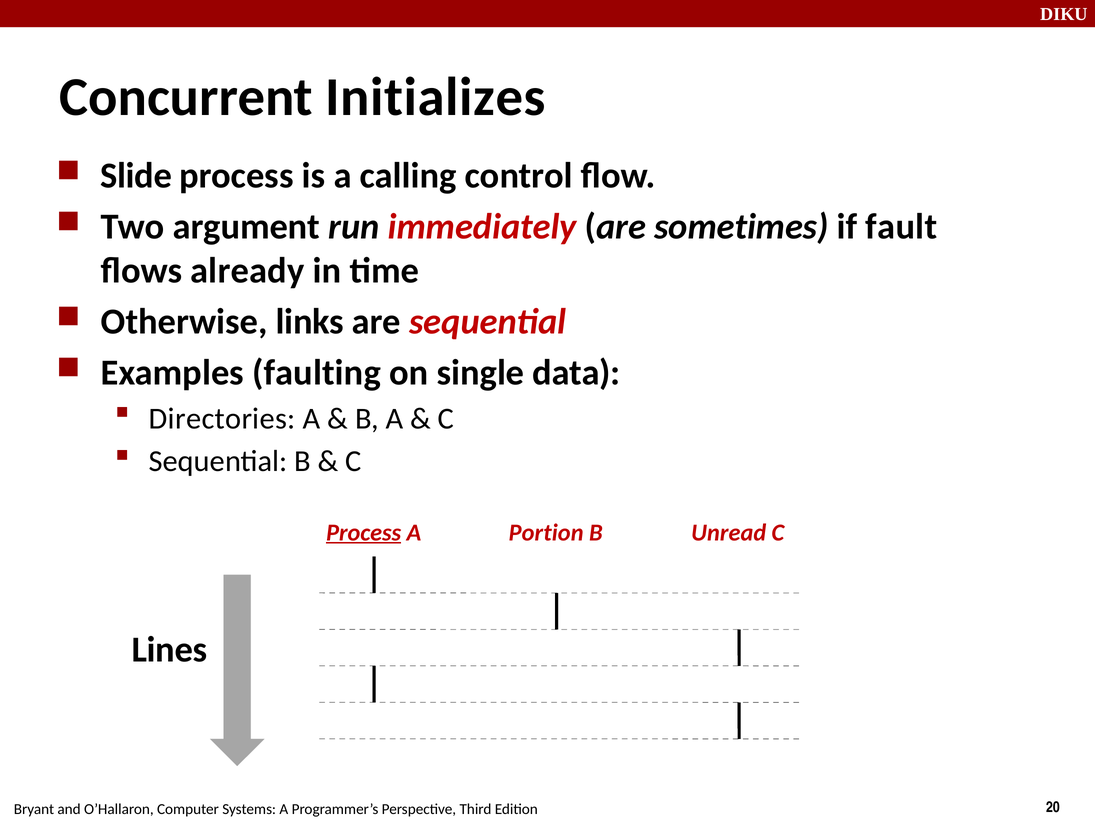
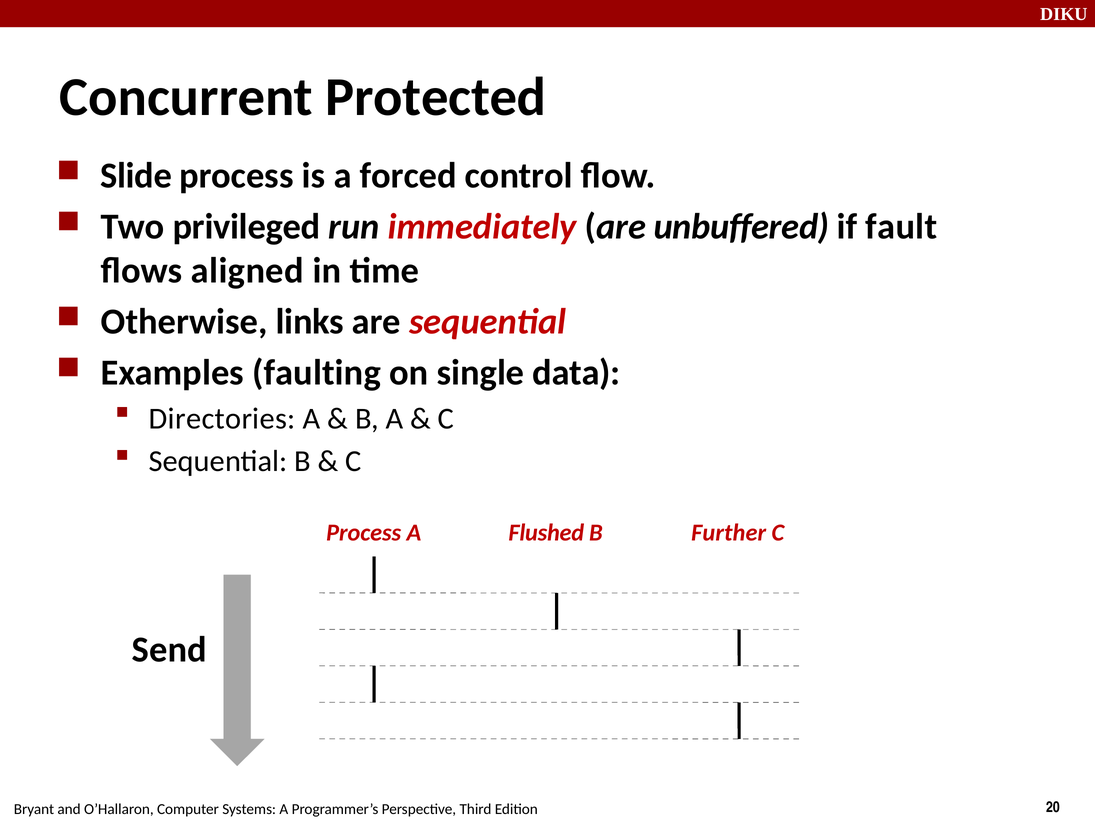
Initializes: Initializes -> Protected
calling: calling -> forced
argument: argument -> privileged
sometimes: sometimes -> unbuffered
already: already -> aligned
Process at (364, 533) underline: present -> none
Portion: Portion -> Flushed
Unread: Unread -> Further
Lines: Lines -> Send
